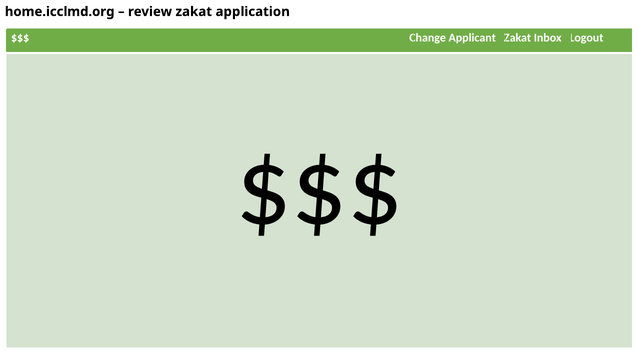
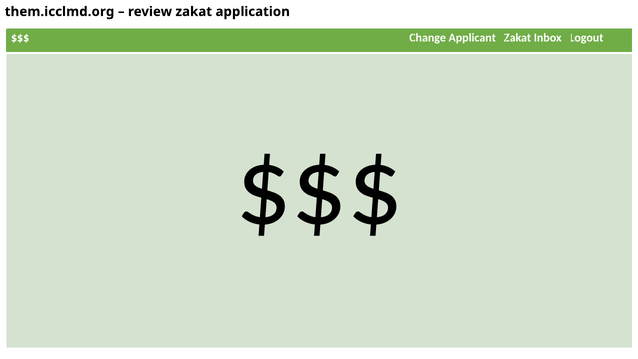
home.icclmd.org: home.icclmd.org -> them.icclmd.org
